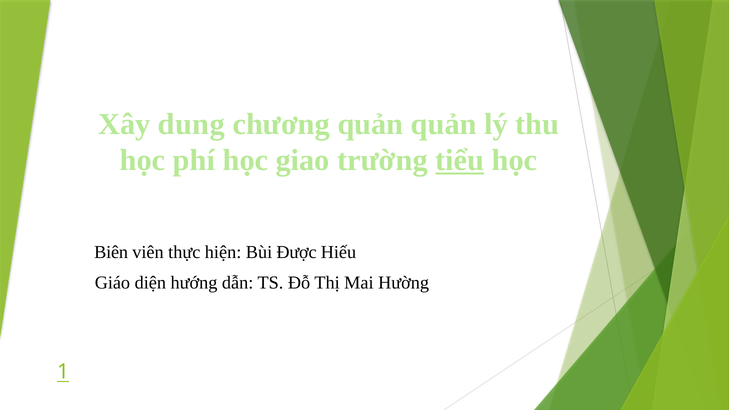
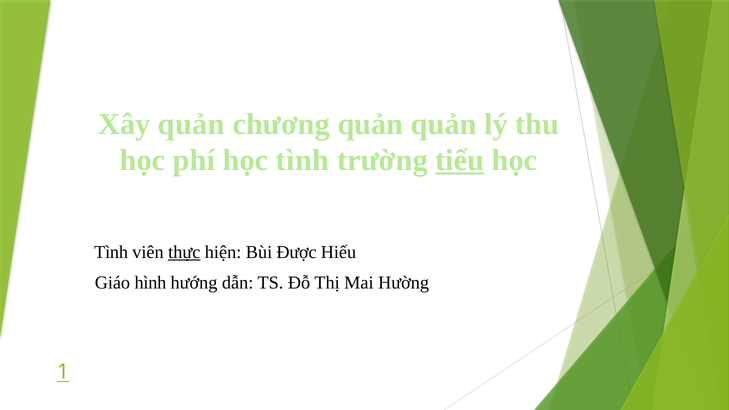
Xây dung: dung -> quản
phí học giao: giao -> tình
Biên at (111, 252): Biên -> Tình
thực underline: none -> present
diện: diện -> hình
